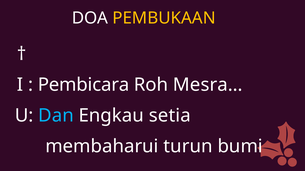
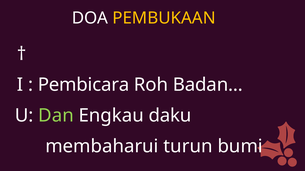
Mesra…: Mesra… -> Badan…
Dan colour: light blue -> light green
setia: setia -> daku
